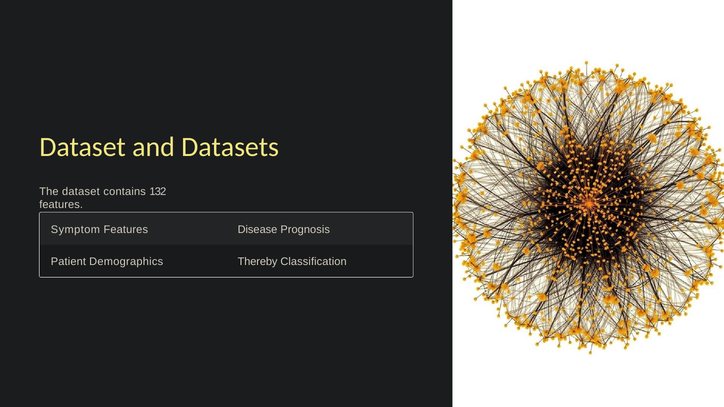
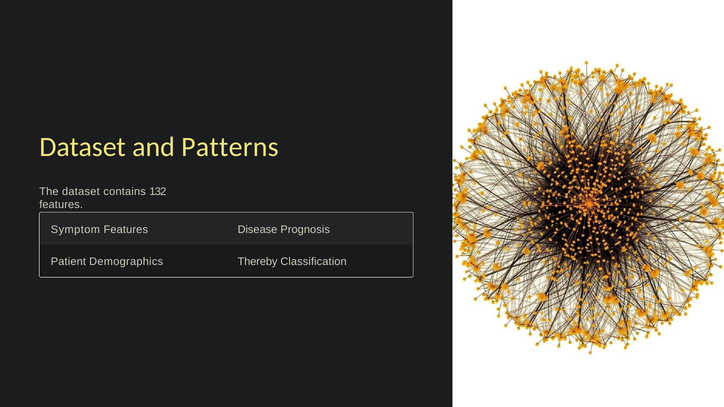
Datasets: Datasets -> Patterns
